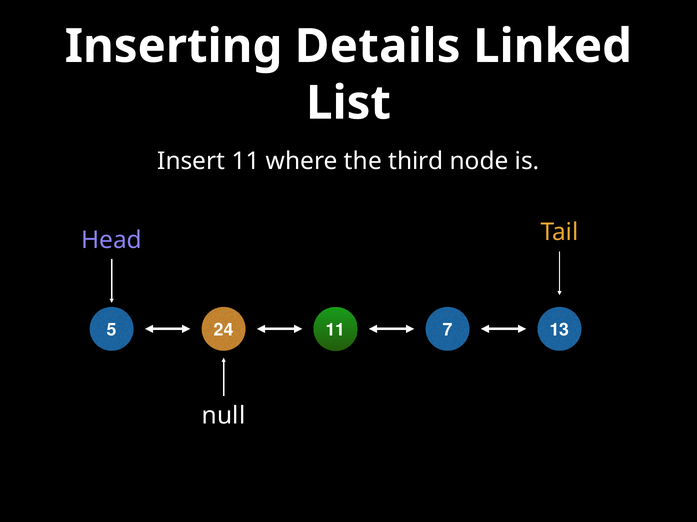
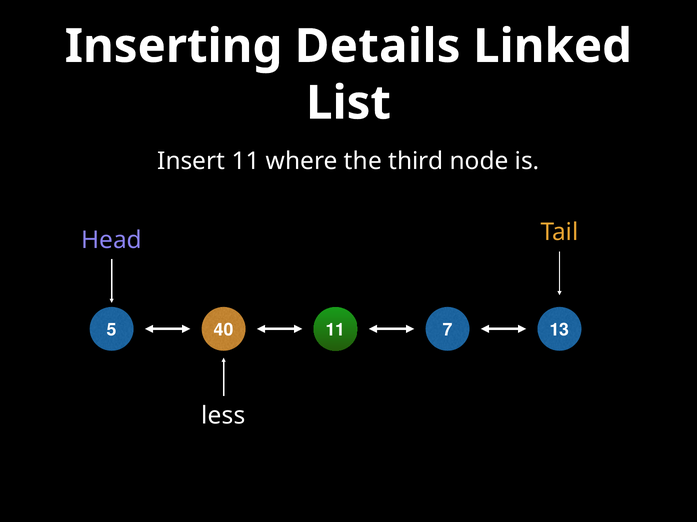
24: 24 -> 40
null: null -> less
